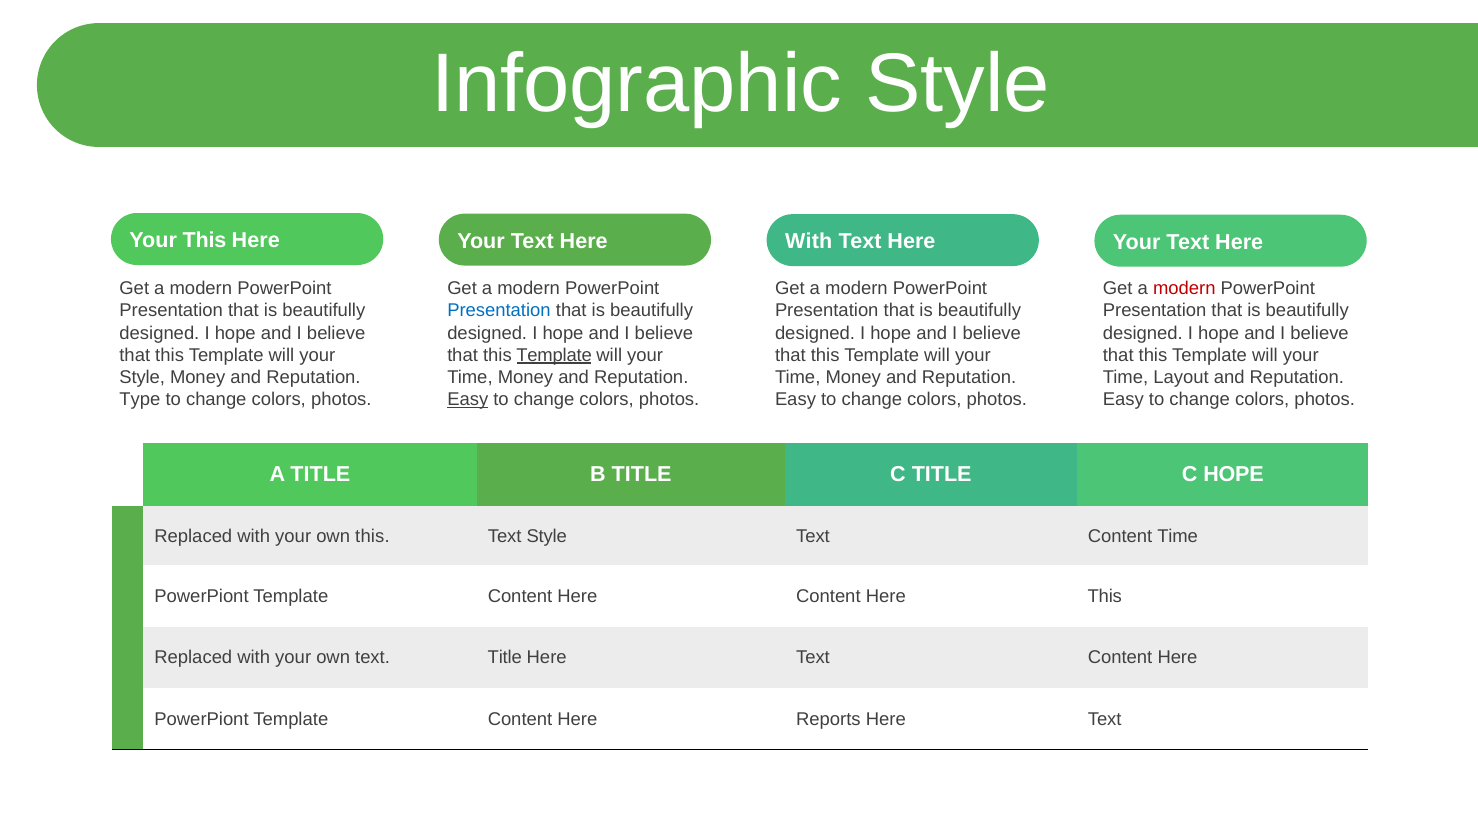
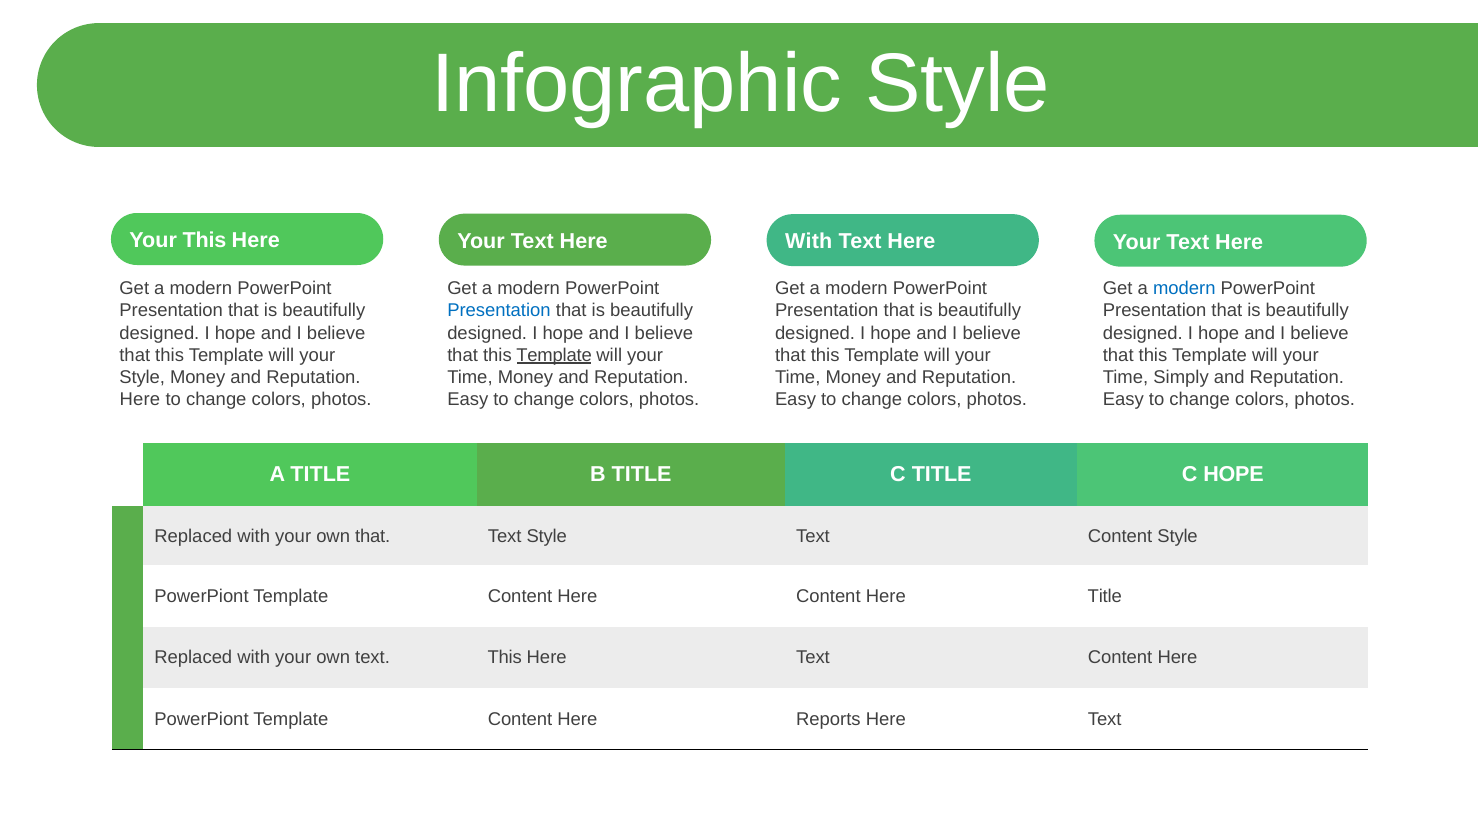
modern at (1184, 289) colour: red -> blue
Layout: Layout -> Simply
Type at (140, 400): Type -> Here
Easy at (468, 400) underline: present -> none
own this: this -> that
Content Time: Time -> Style
Here This: This -> Title
text Title: Title -> This
